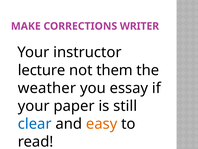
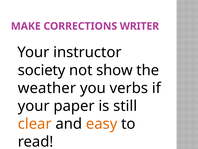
lecture: lecture -> society
them: them -> show
essay: essay -> verbs
clear colour: blue -> orange
